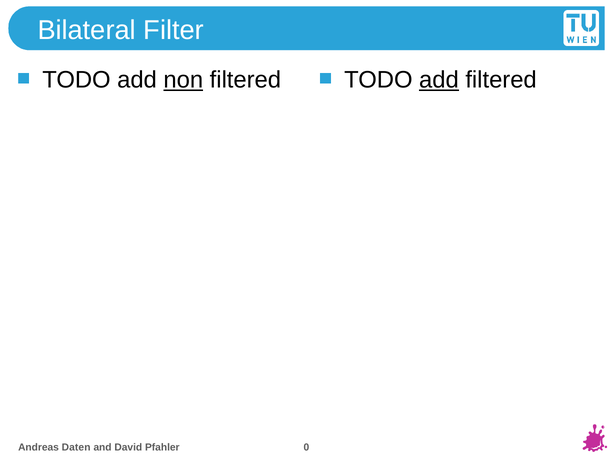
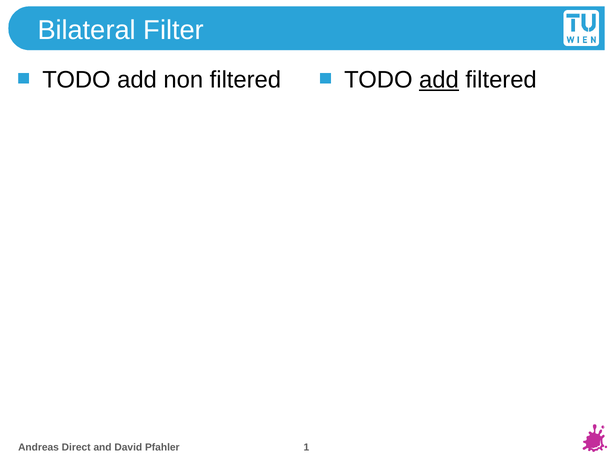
non underline: present -> none
Daten: Daten -> Direct
0: 0 -> 1
